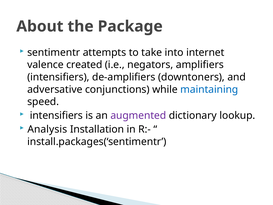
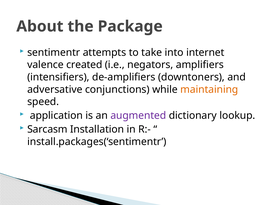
maintaining colour: blue -> orange
intensifiers at (56, 115): intensifiers -> application
Analysis: Analysis -> Sarcasm
